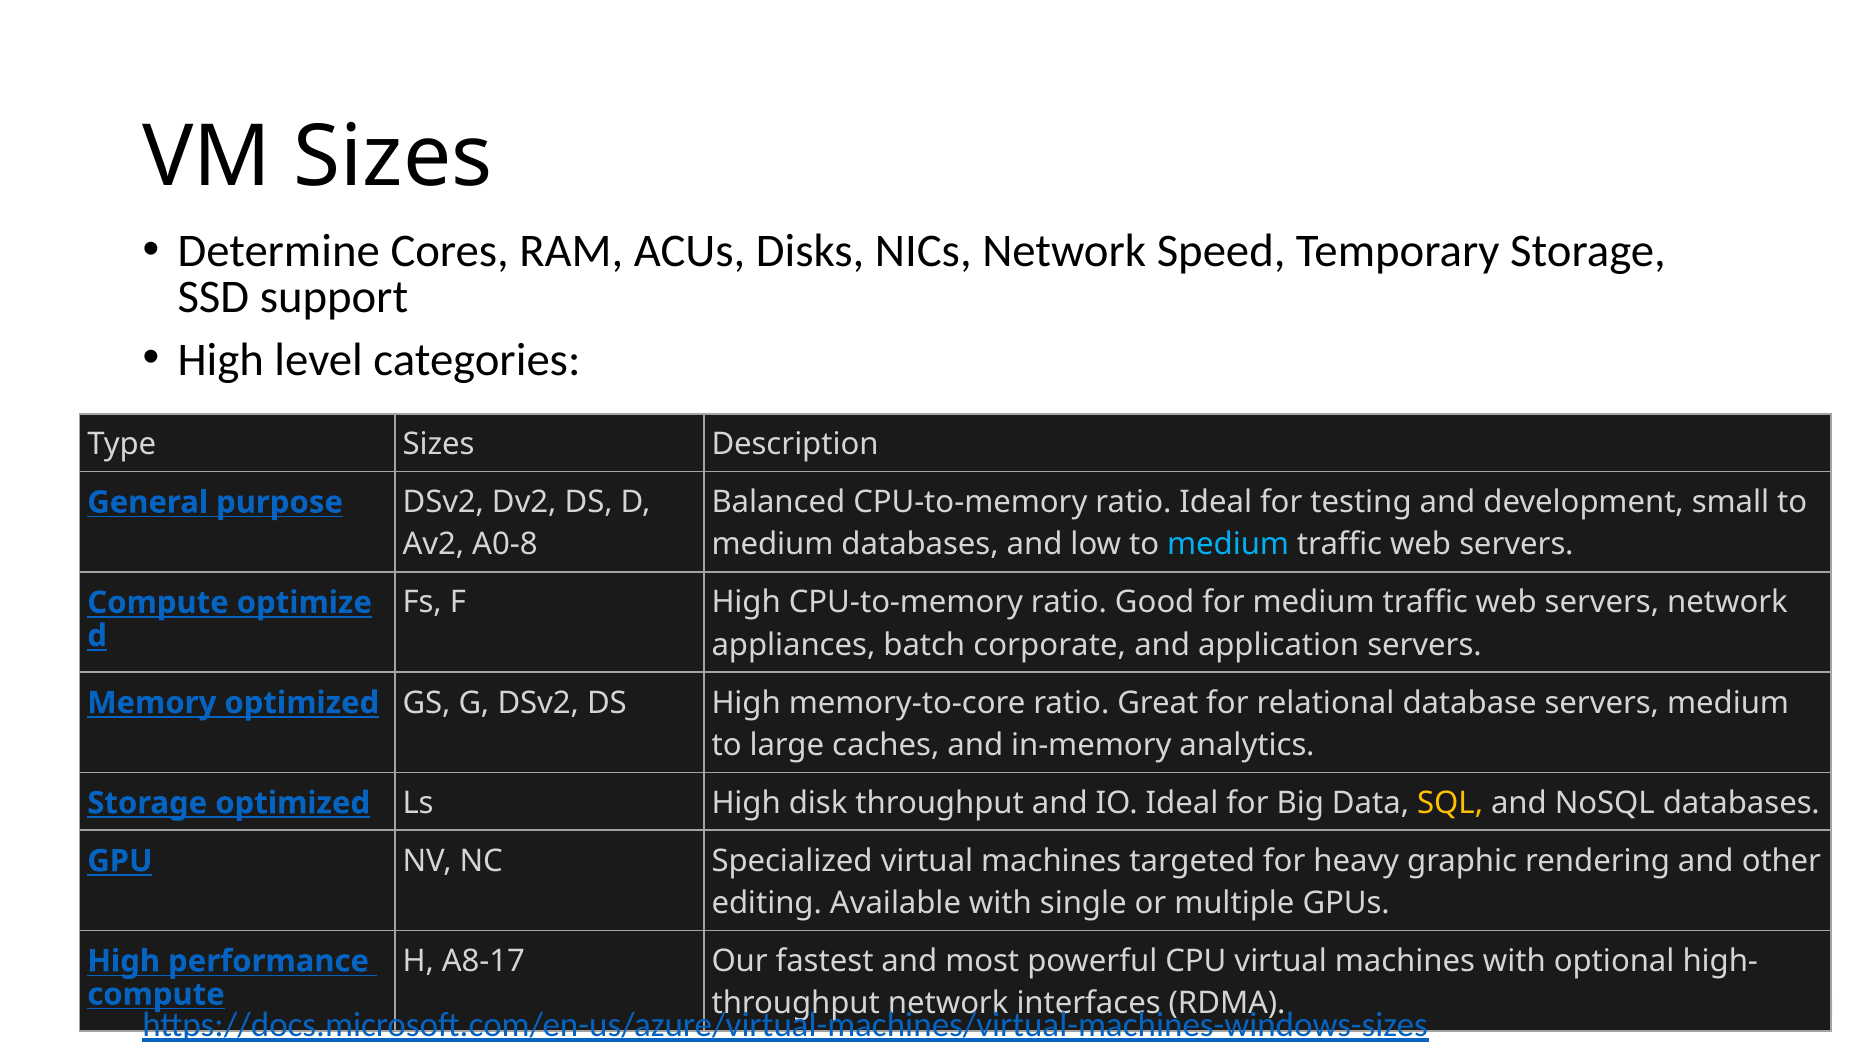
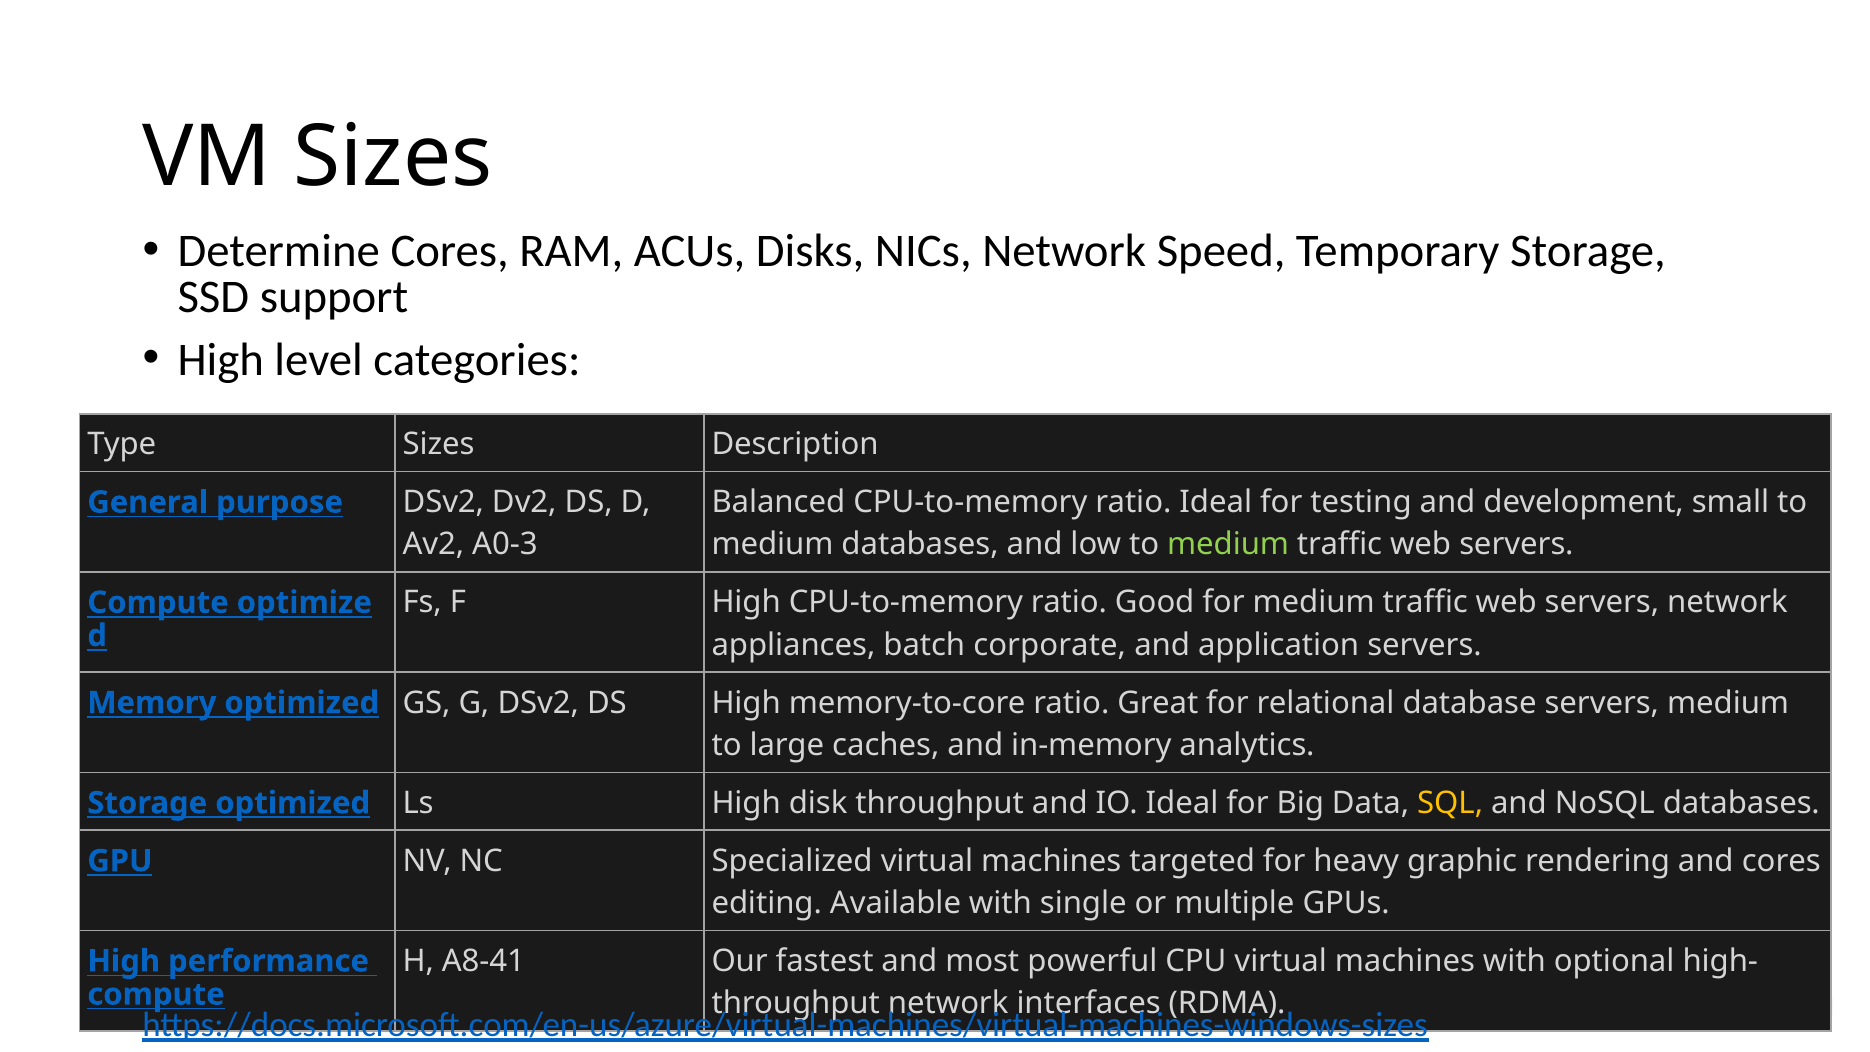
A0-8: A0-8 -> A0-3
medium at (1228, 545) colour: light blue -> light green
and other: other -> cores
A8-17: A8-17 -> A8-41
